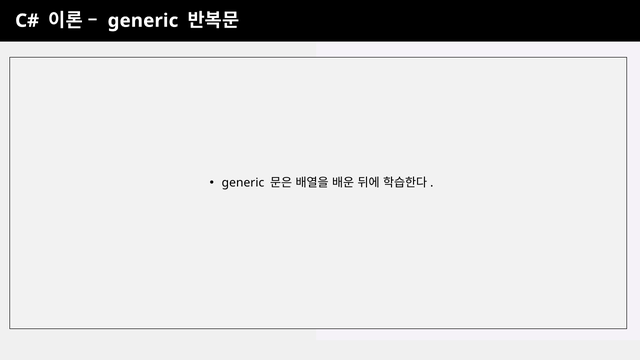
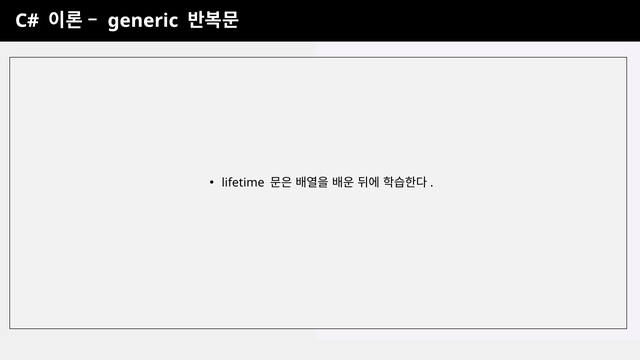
generic at (243, 183): generic -> lifetime
